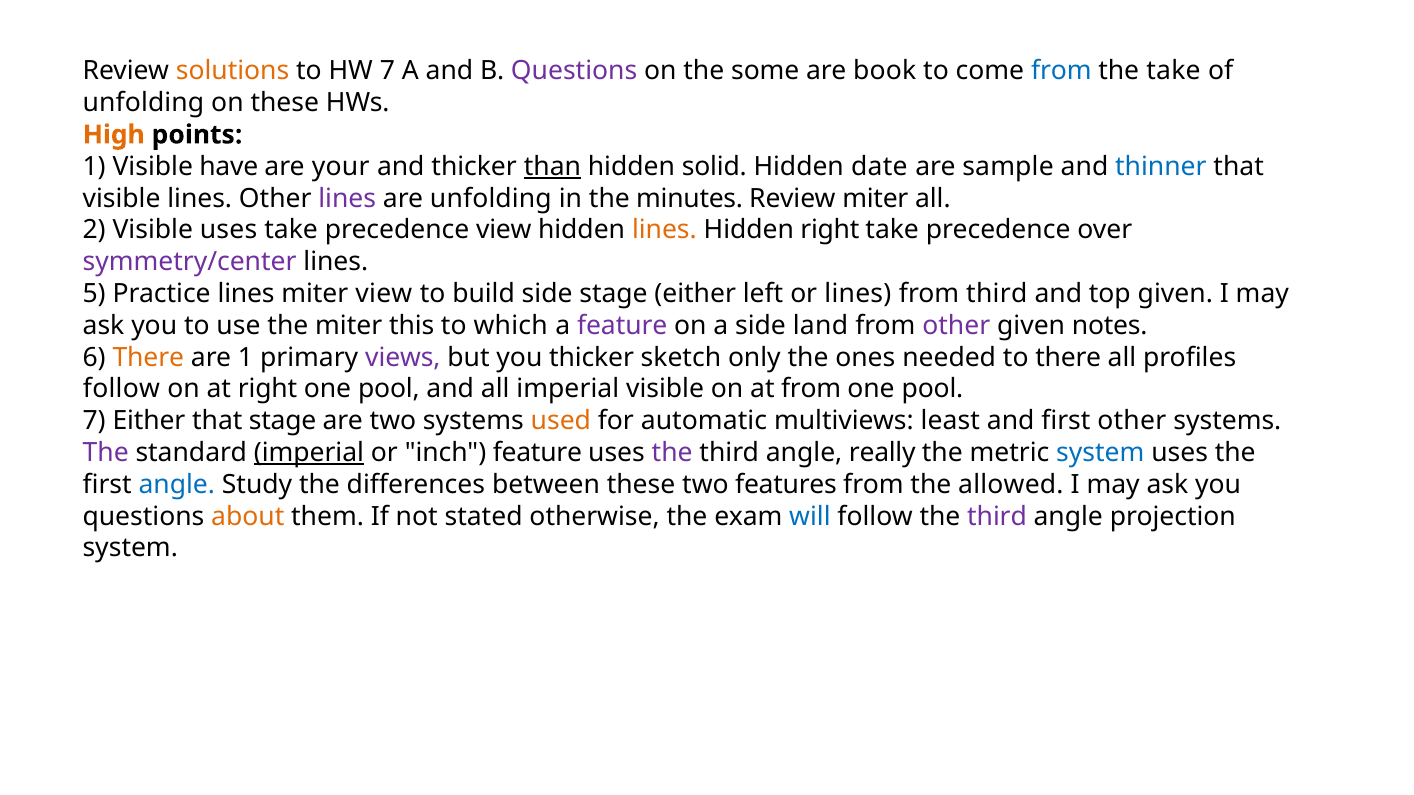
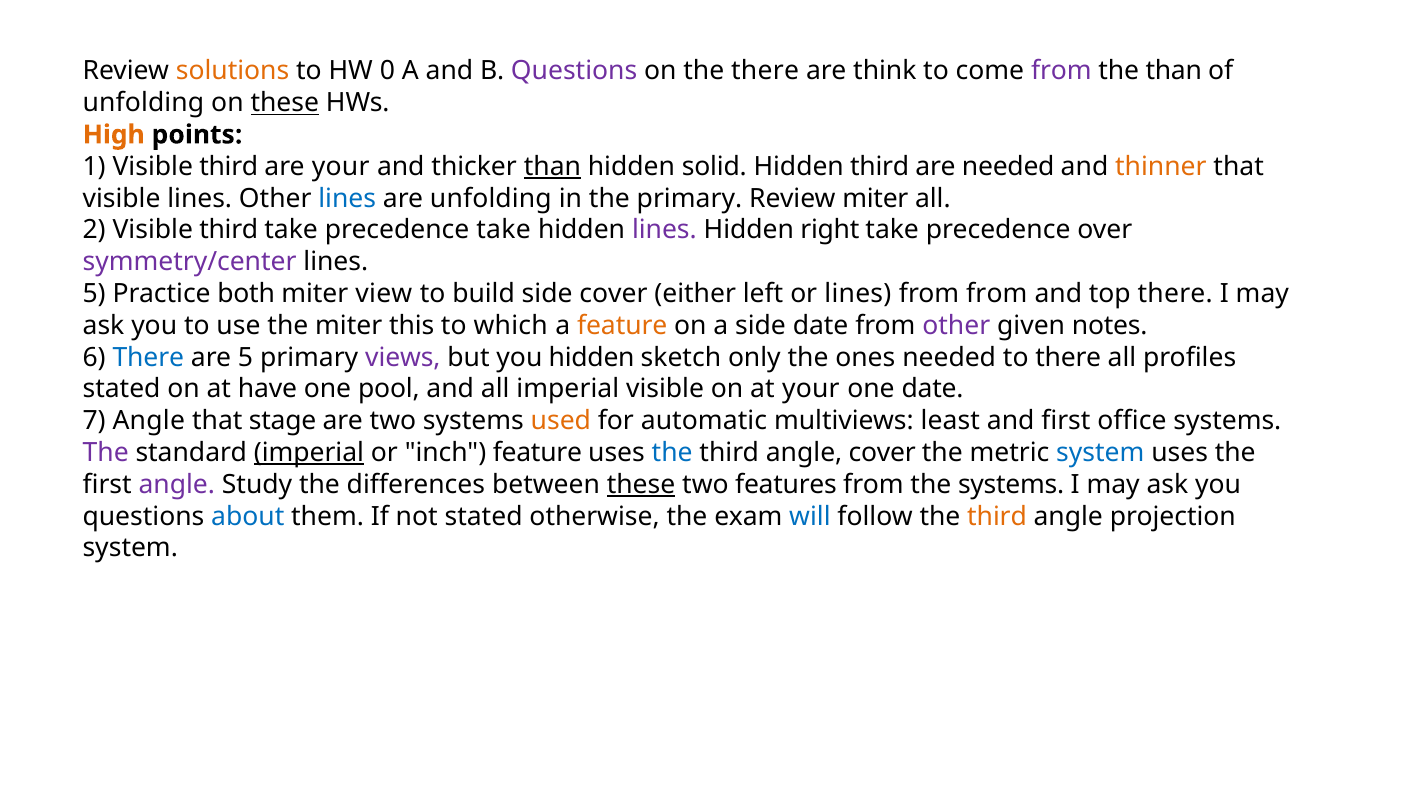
HW 7: 7 -> 0
the some: some -> there
book: book -> think
from at (1061, 71) colour: blue -> purple
the take: take -> than
these at (285, 103) underline: none -> present
1 Visible have: have -> third
Hidden date: date -> third
are sample: sample -> needed
thinner colour: blue -> orange
lines at (347, 198) colour: purple -> blue
the minutes: minutes -> primary
2 Visible uses: uses -> third
precedence view: view -> take
lines at (664, 230) colour: orange -> purple
Practice lines: lines -> both
side stage: stage -> cover
from third: third -> from
top given: given -> there
feature at (622, 326) colour: purple -> orange
side land: land -> date
There at (148, 357) colour: orange -> blue
are 1: 1 -> 5
you thicker: thicker -> hidden
follow at (121, 389): follow -> stated
at right: right -> have
at from: from -> your
pool at (932, 389): pool -> date
7 Either: Either -> Angle
first other: other -> office
the at (672, 453) colour: purple -> blue
angle really: really -> cover
angle at (177, 485) colour: blue -> purple
these at (641, 485) underline: none -> present
the allowed: allowed -> systems
about colour: orange -> blue
third at (997, 517) colour: purple -> orange
